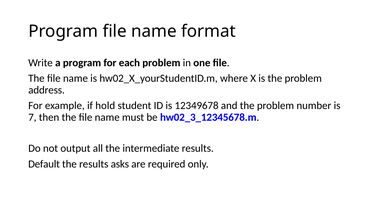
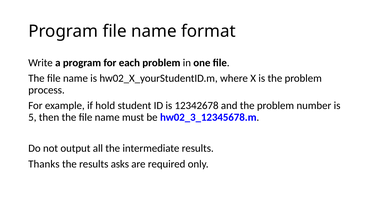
address: address -> process
12349678: 12349678 -> 12342678
7: 7 -> 5
Default: Default -> Thanks
